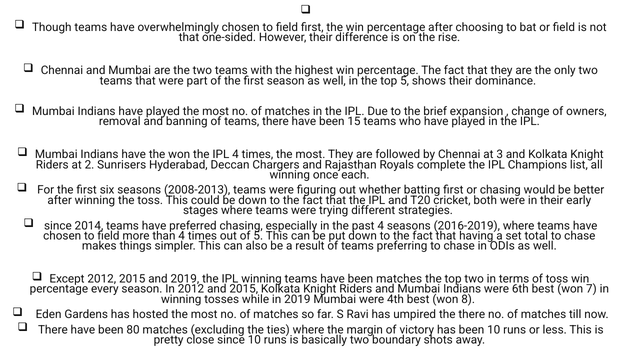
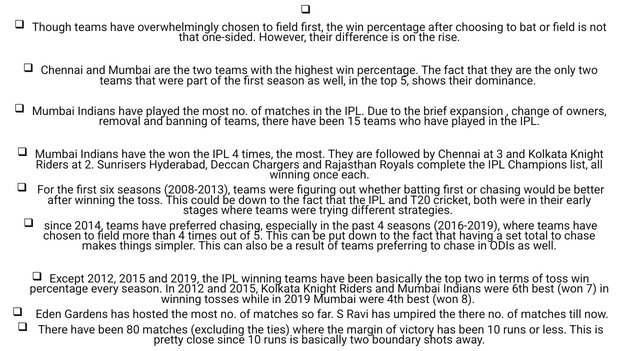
been matches: matches -> basically
